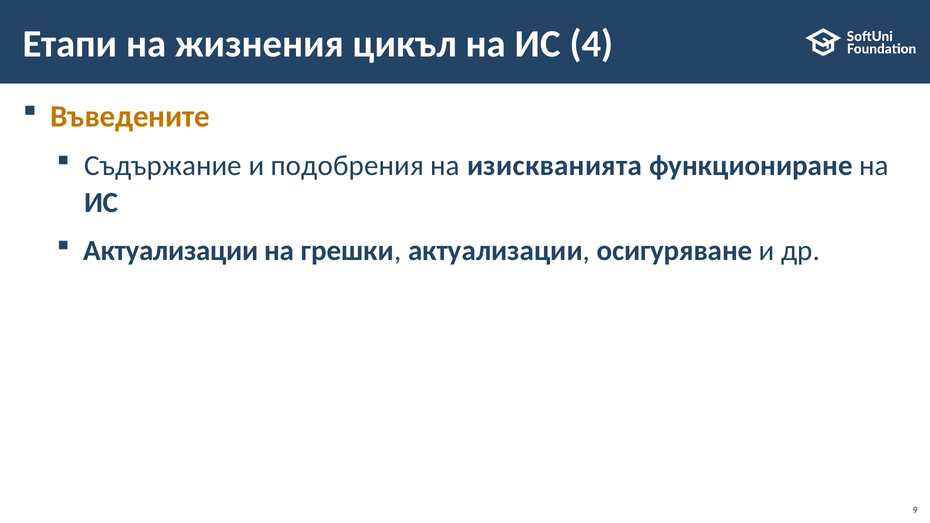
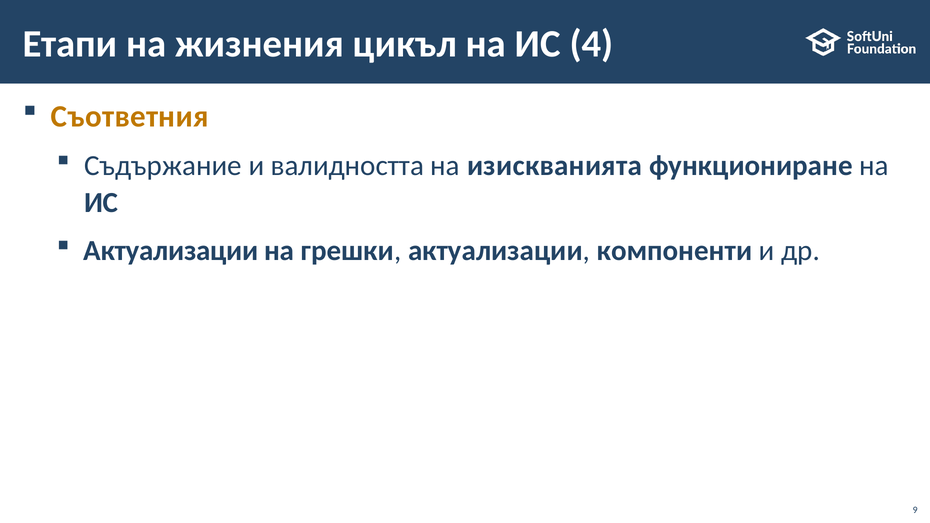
Въведените: Въведените -> Съответния
подобрения: подобрения -> валидността
осигуряване: осигуряване -> компоненти
